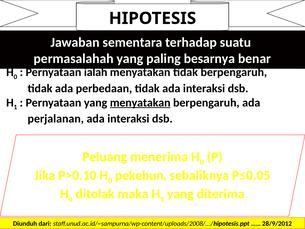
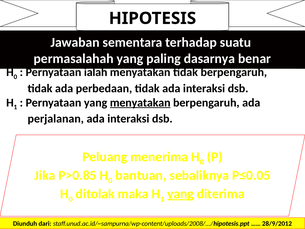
besarnya: besarnya -> dasarnya
P>0.10: P>0.10 -> P>0.85
pekebun: pekebun -> bantuan
yang at (181, 194) underline: none -> present
